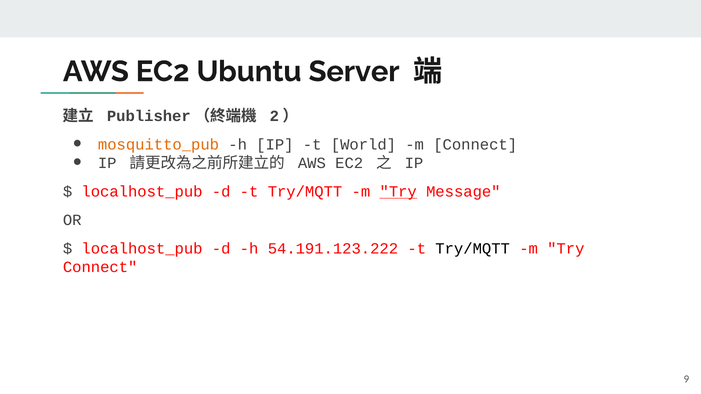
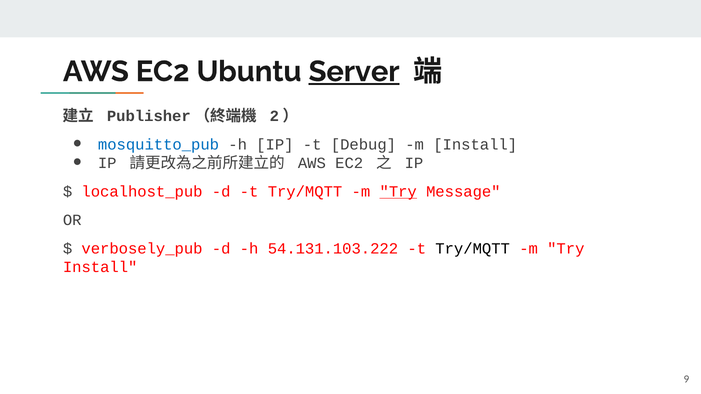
Server underline: none -> present
mosquitto_pub colour: orange -> blue
World: World -> Debug
m Connect: Connect -> Install
localhost_pub at (142, 249): localhost_pub -> verbosely_pub
54.191.123.222: 54.191.123.222 -> 54.131.103.222
Connect at (100, 267): Connect -> Install
